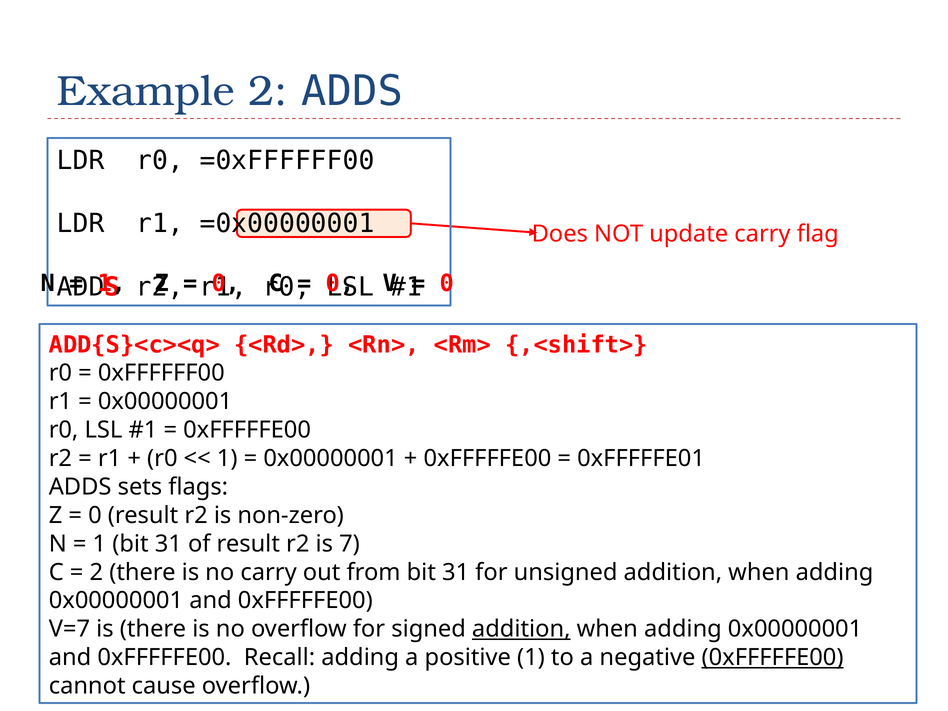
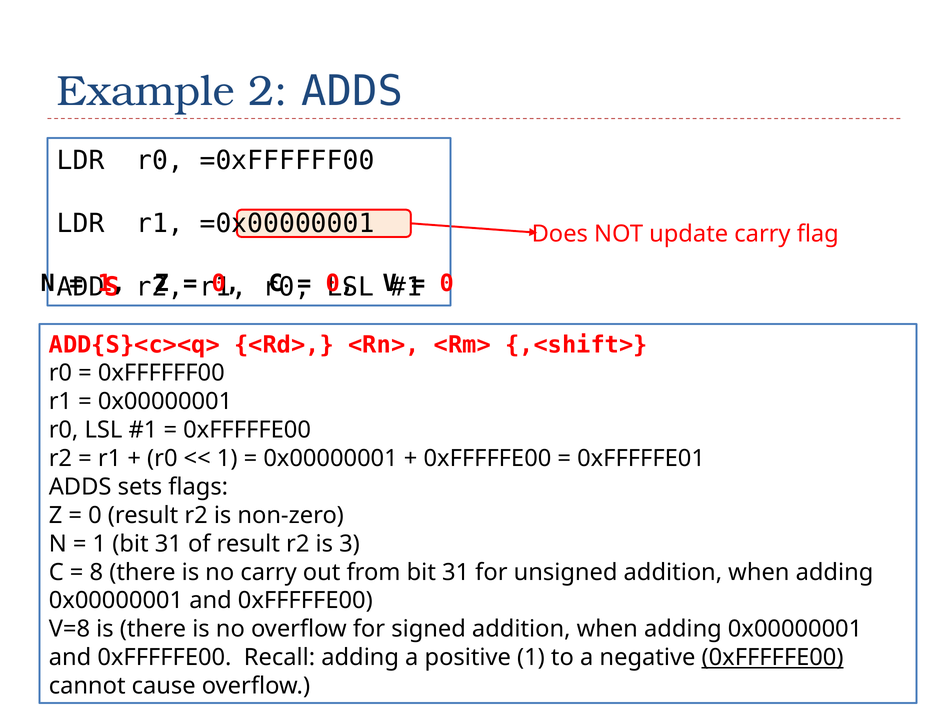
7: 7 -> 3
2 at (96, 572): 2 -> 8
V=7: V=7 -> V=8
addition at (521, 629) underline: present -> none
